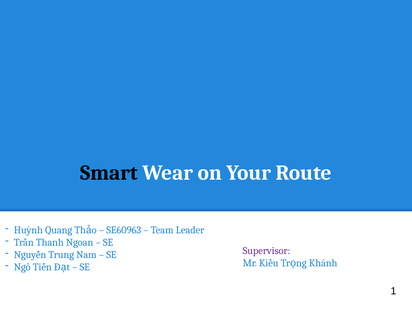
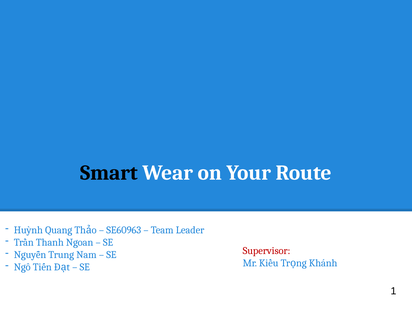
Supervisor colour: purple -> red
